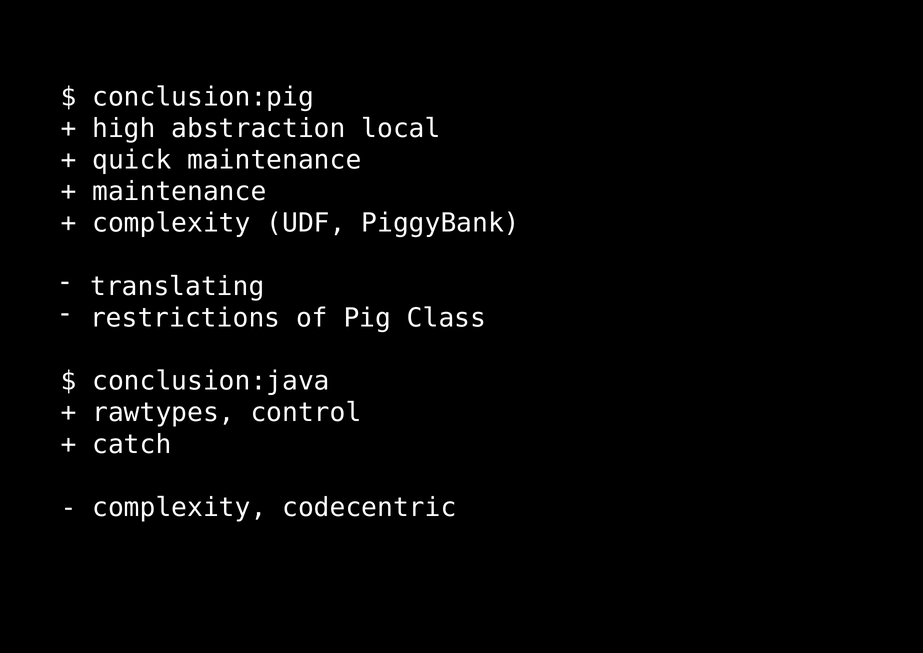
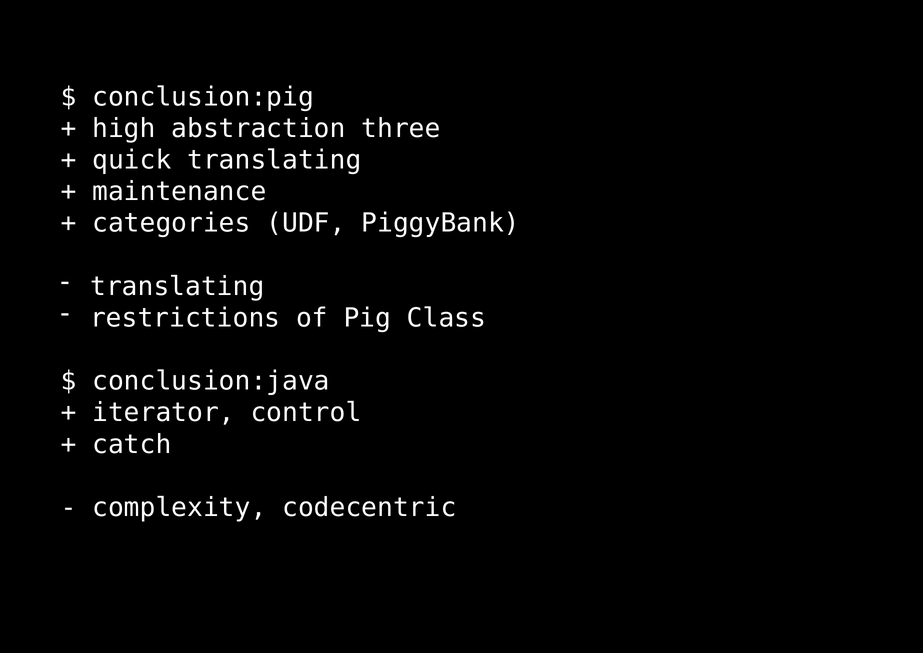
local: local -> three
quick maintenance: maintenance -> translating
complexity at (171, 223): complexity -> categories
rawtypes: rawtypes -> iterator
